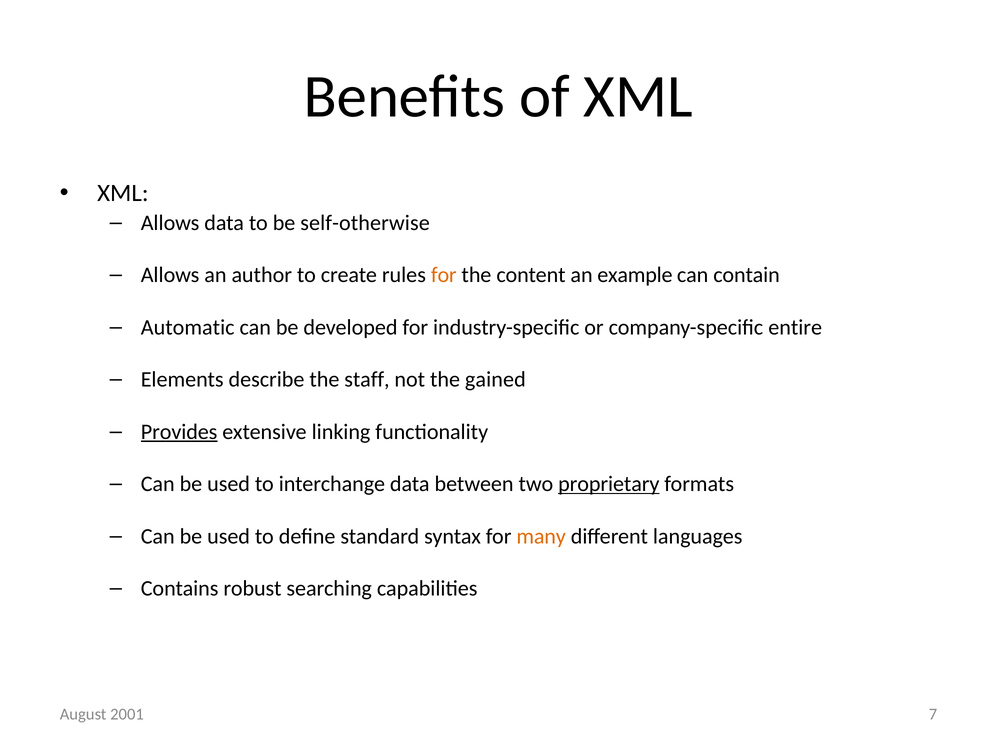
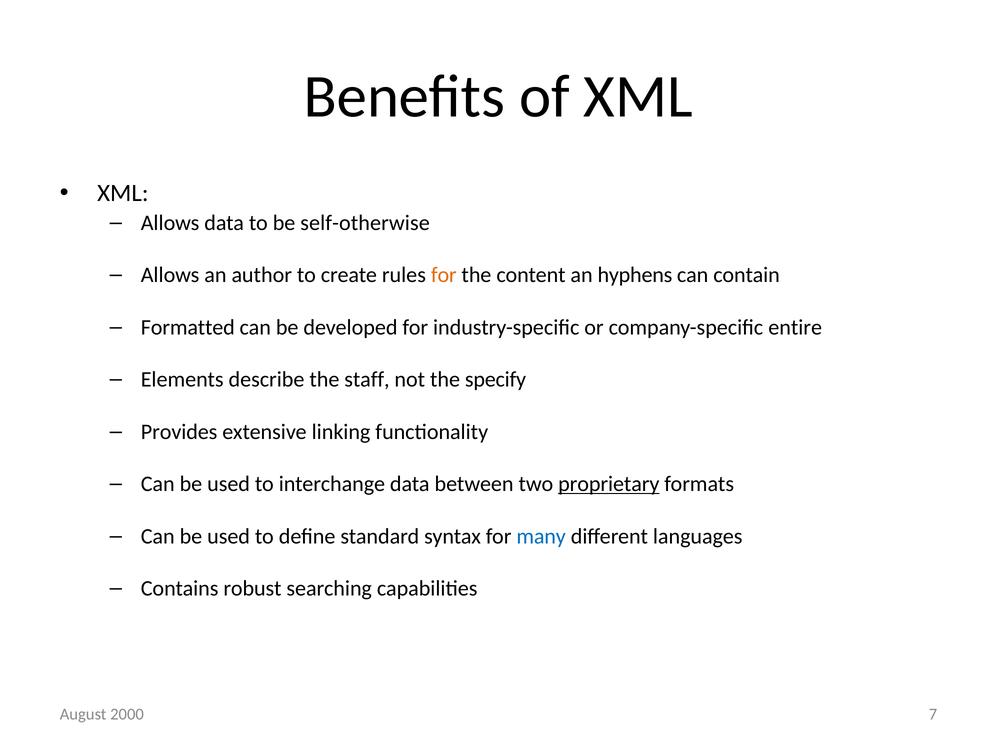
example: example -> hyphens
Automatic: Automatic -> Formatted
gained: gained -> specify
Provides underline: present -> none
many colour: orange -> blue
2001: 2001 -> 2000
